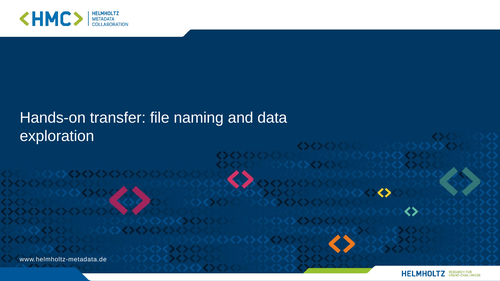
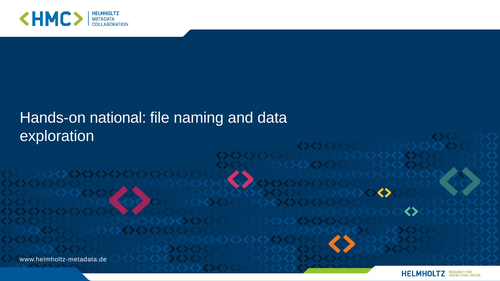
transfer: transfer -> national
